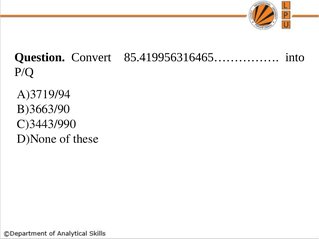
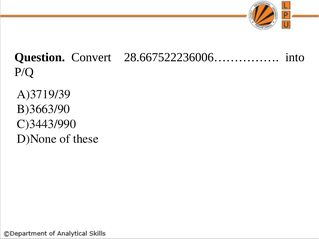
85.419956316465……………: 85.419956316465…………… -> 28.667522236006……………
A)3719/94: A)3719/94 -> A)3719/39
